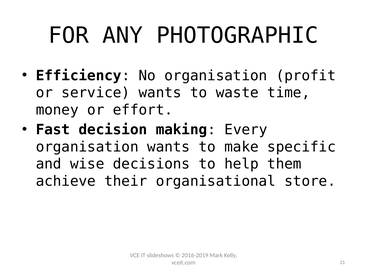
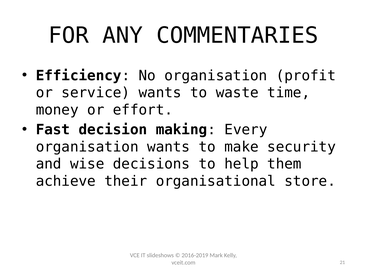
PHOTOGRAPHIC: PHOTOGRAPHIC -> COMMENTARIES
specific: specific -> security
